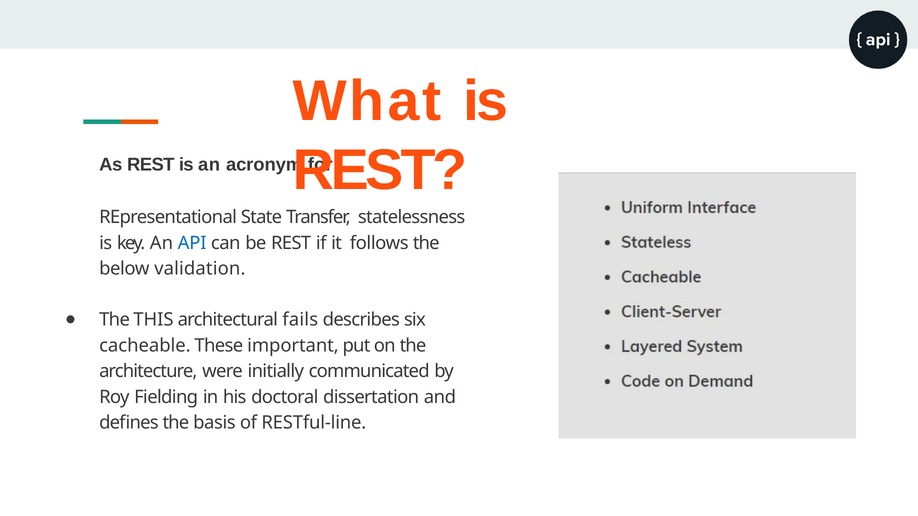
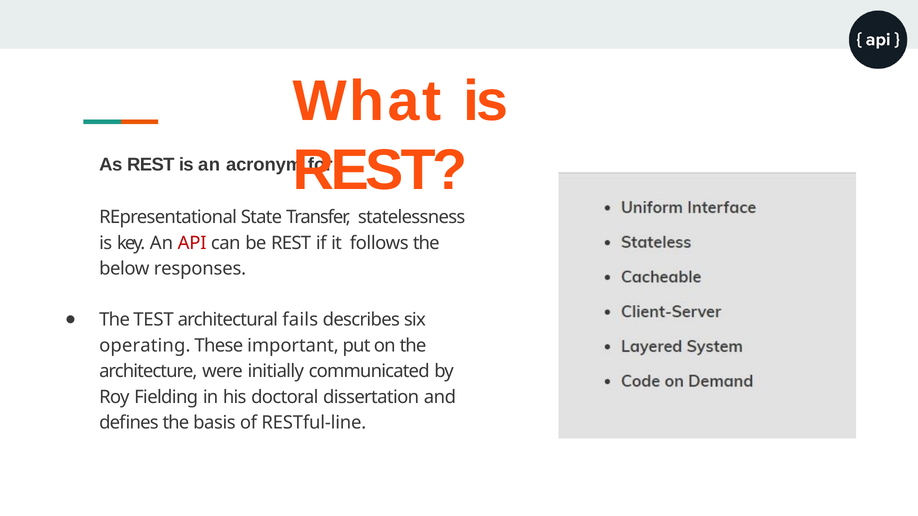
API colour: blue -> red
validation: validation -> responses
THIS: THIS -> TEST
cacheable: cacheable -> operating
